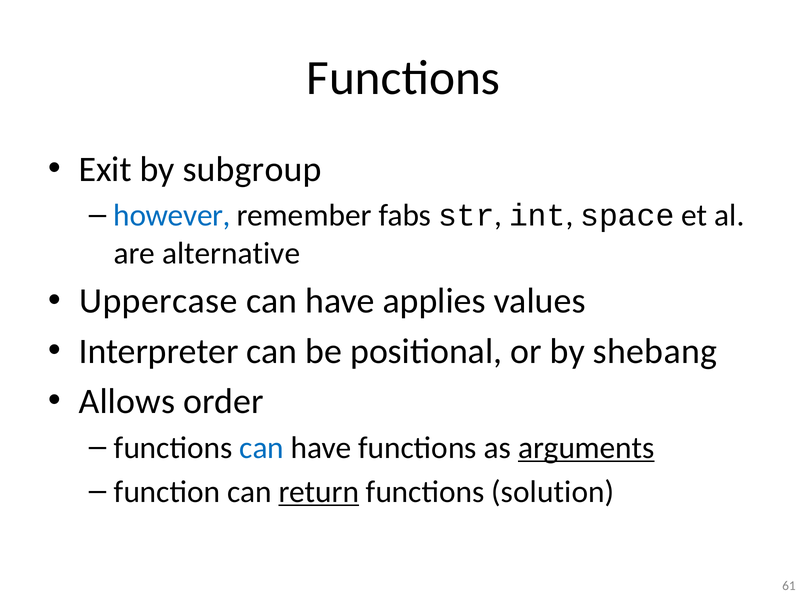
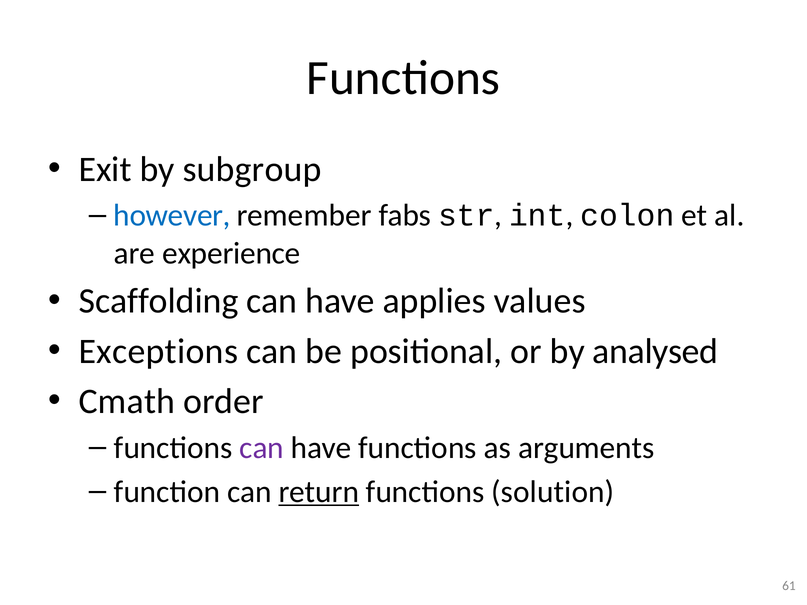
space: space -> colon
alternative: alternative -> experience
Uppercase: Uppercase -> Scaffolding
Interpreter: Interpreter -> Exceptions
shebang: shebang -> analysed
Allows: Allows -> Cmath
can at (262, 448) colour: blue -> purple
arguments underline: present -> none
